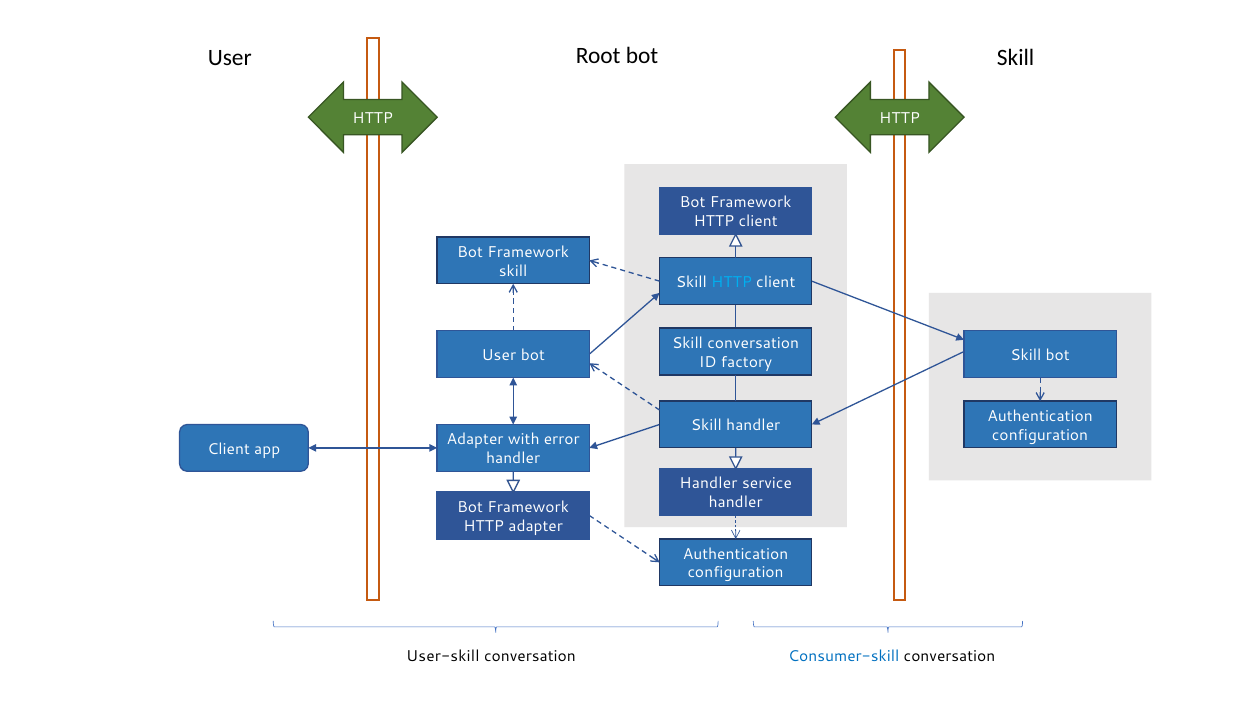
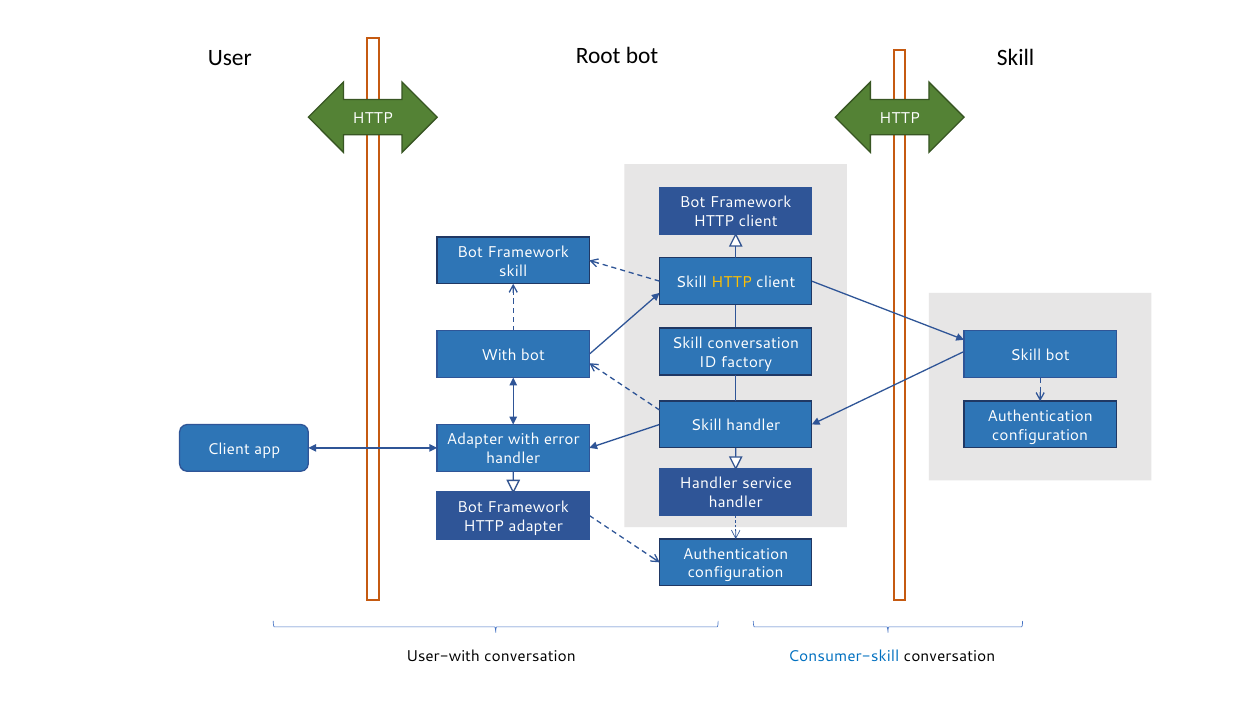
HTTP at (732, 282) colour: light blue -> yellow
User at (499, 355): User -> With
User-skill: User-skill -> User-with
